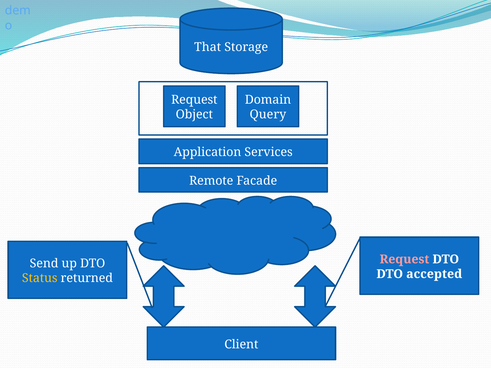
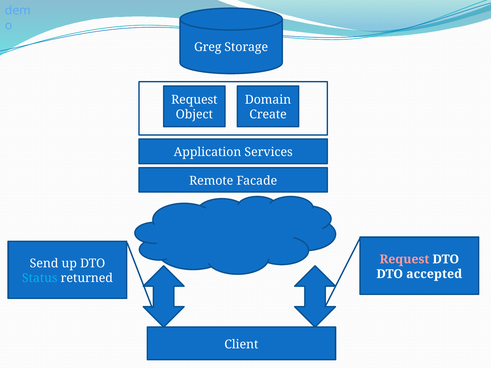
That: That -> Greg
Query: Query -> Create
Status colour: yellow -> light blue
